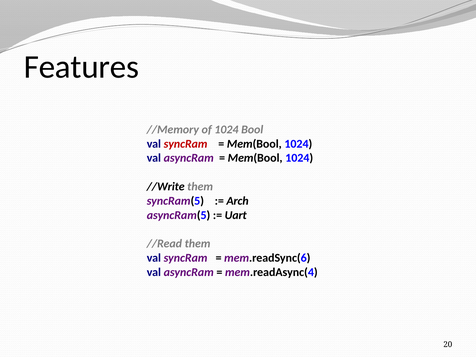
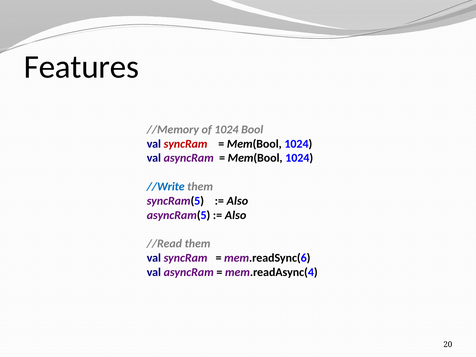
//Write colour: black -> blue
Arch at (238, 201): Arch -> Also
Uart at (236, 215): Uart -> Also
